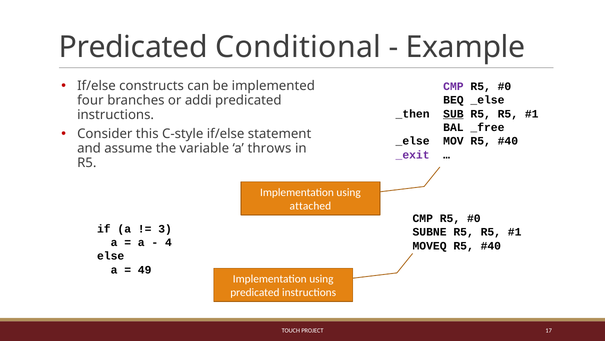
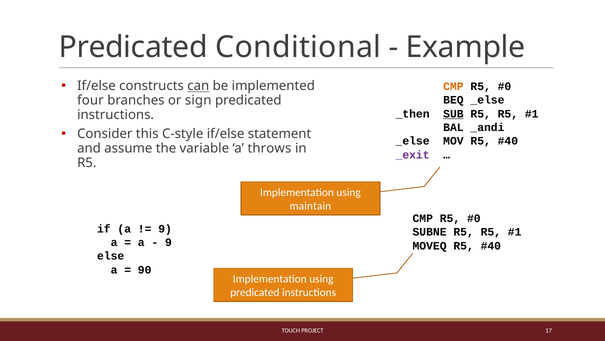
can underline: none -> present
CMP at (453, 86) colour: purple -> orange
addi: addi -> sign
_free: _free -> _andi
attached: attached -> maintain
3 at (165, 228): 3 -> 9
4 at (169, 242): 4 -> 9
49: 49 -> 90
